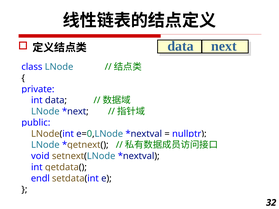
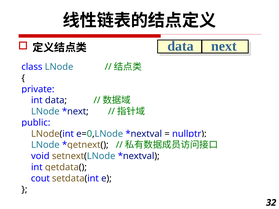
endl: endl -> cout
